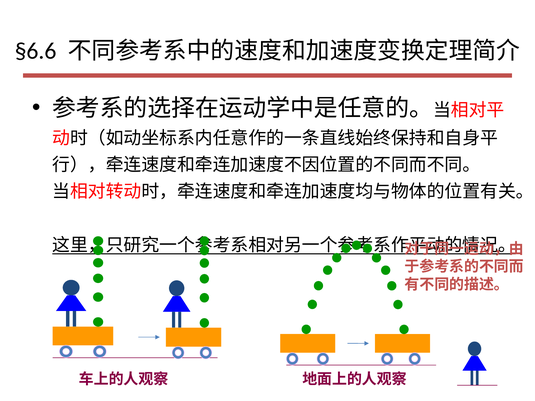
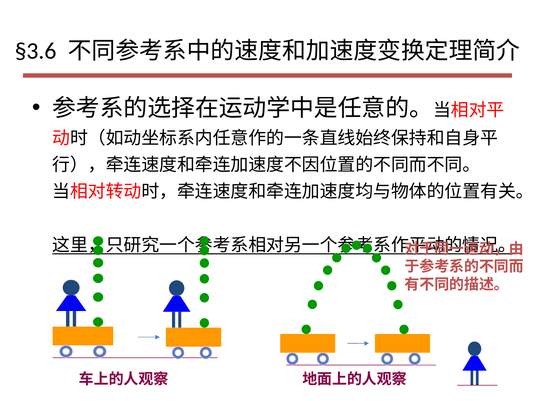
§6.6: §6.6 -> §3.6
